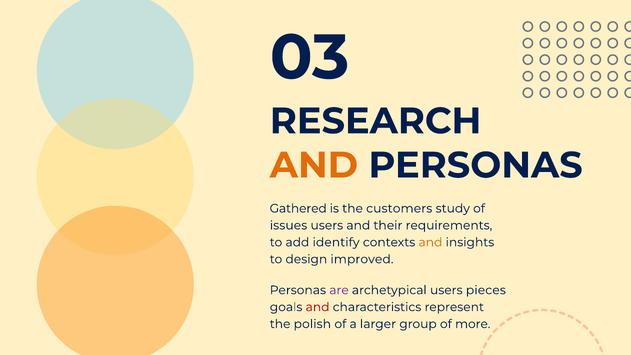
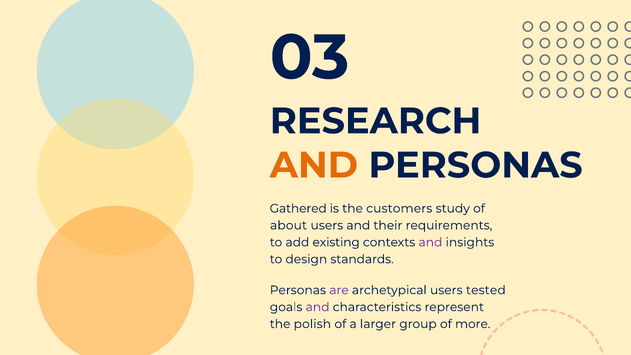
issues: issues -> about
identify: identify -> existing
and at (430, 242) colour: orange -> purple
improved: improved -> standards
pieces: pieces -> tested
and at (318, 307) colour: red -> purple
